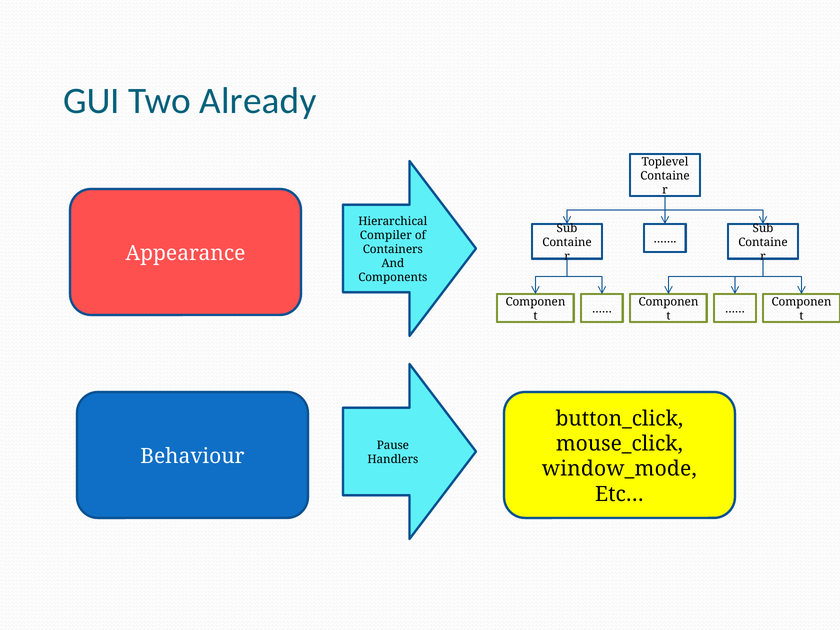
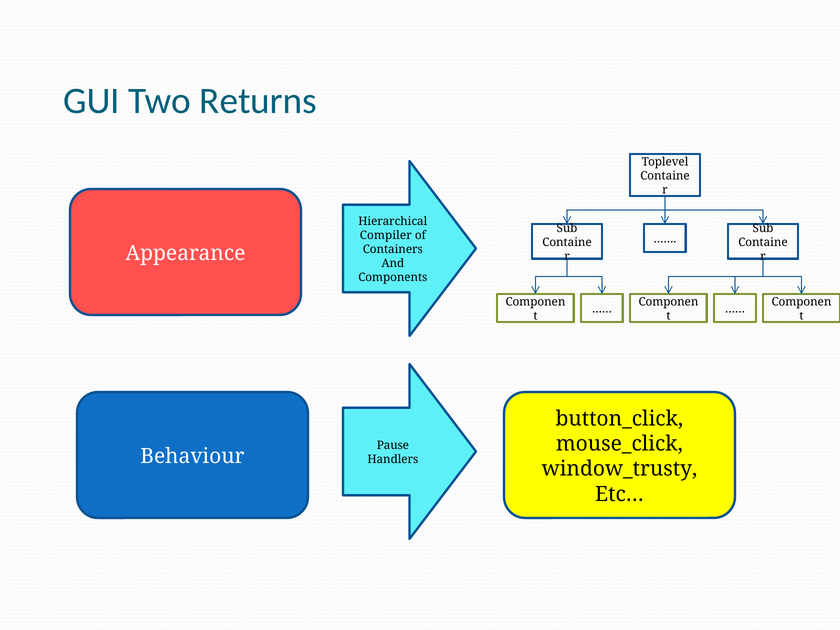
Already: Already -> Returns
window_mode: window_mode -> window_trusty
